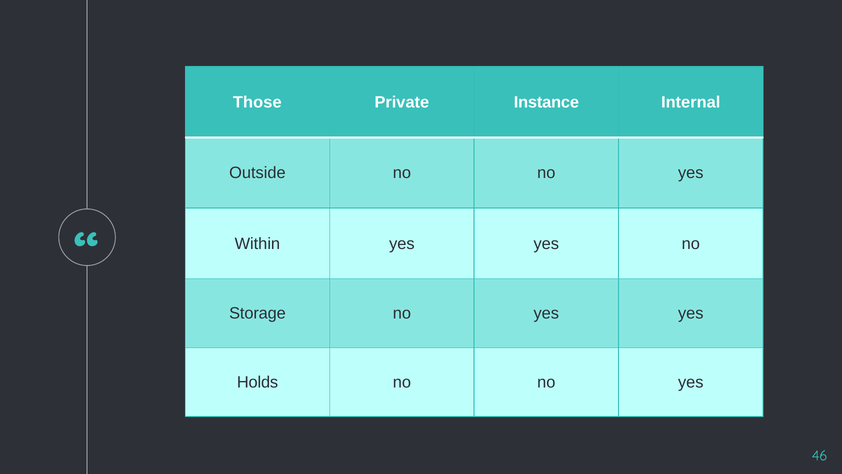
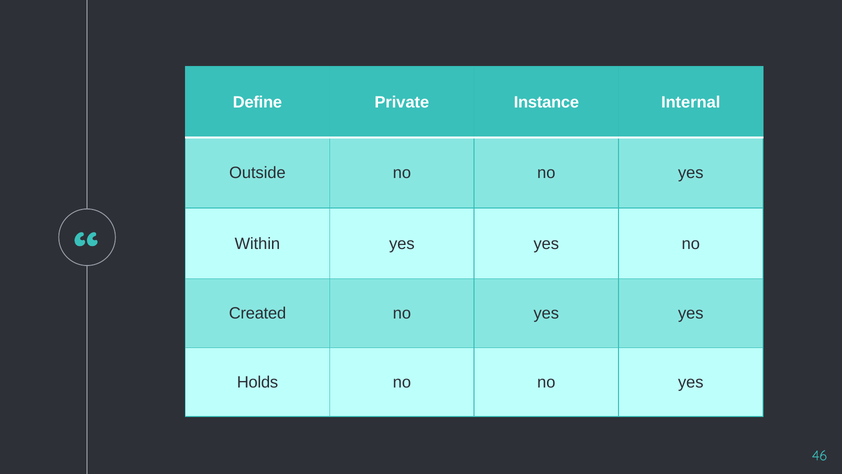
Those: Those -> Define
Storage: Storage -> Created
